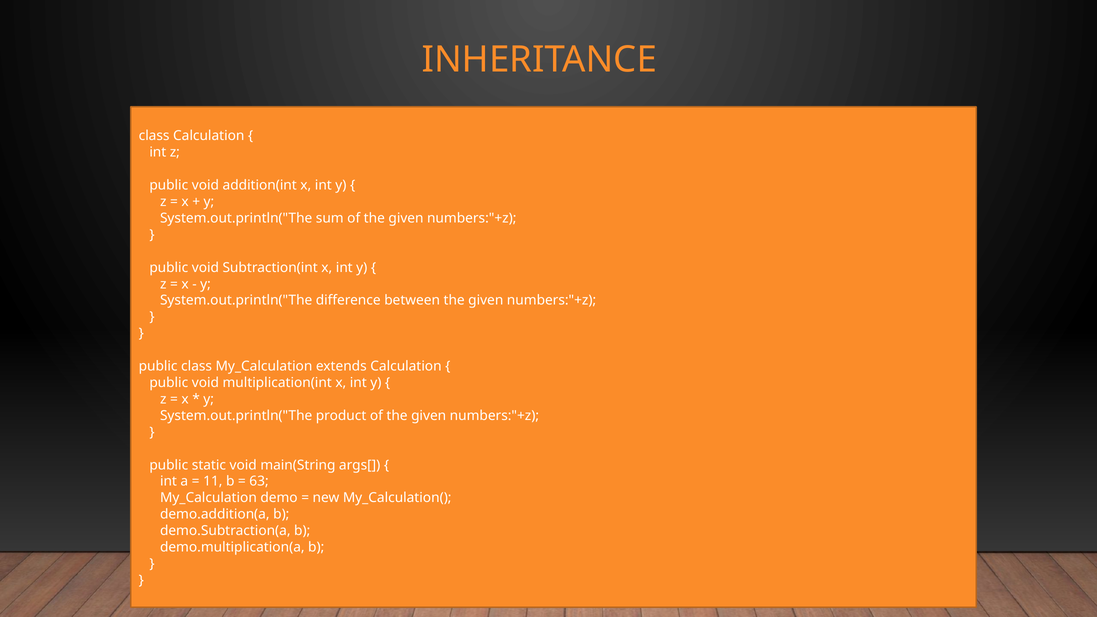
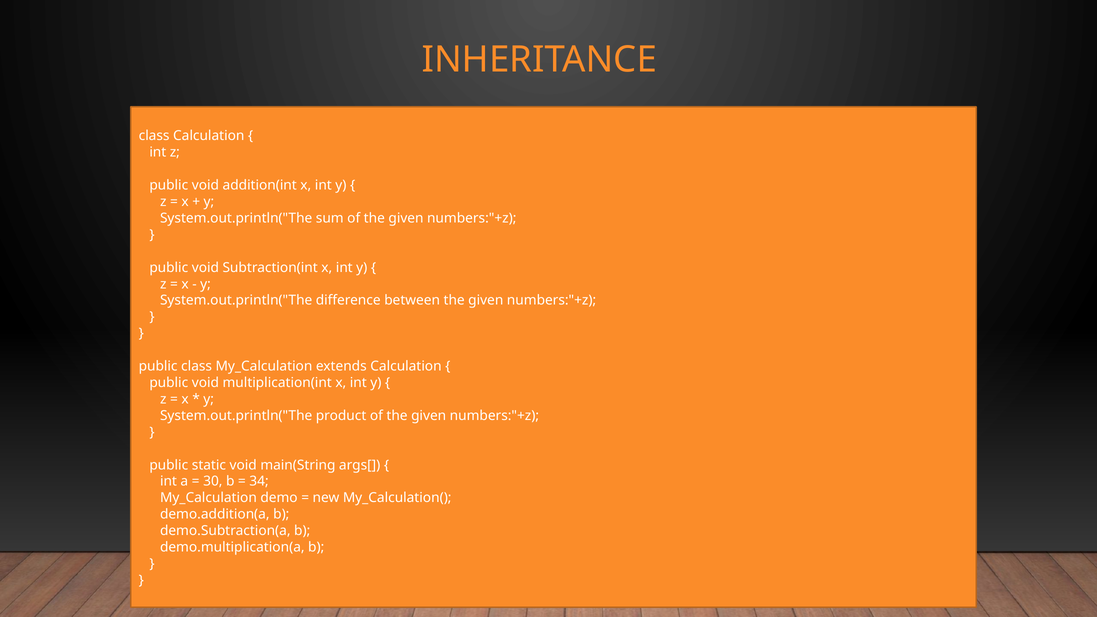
11: 11 -> 30
63: 63 -> 34
